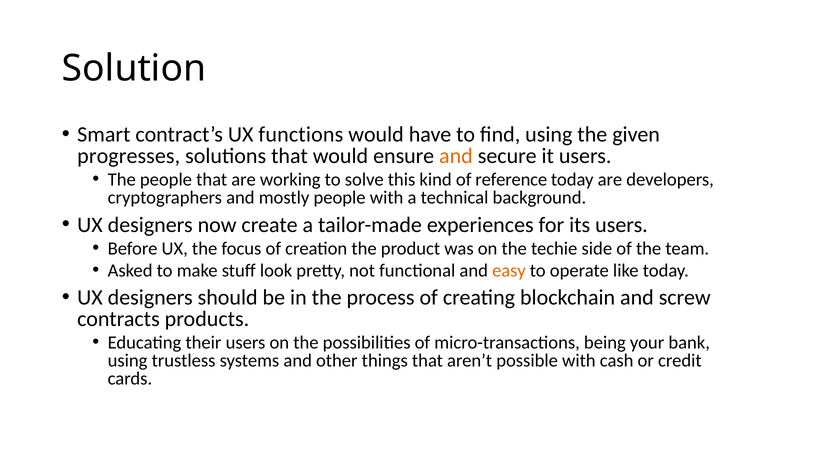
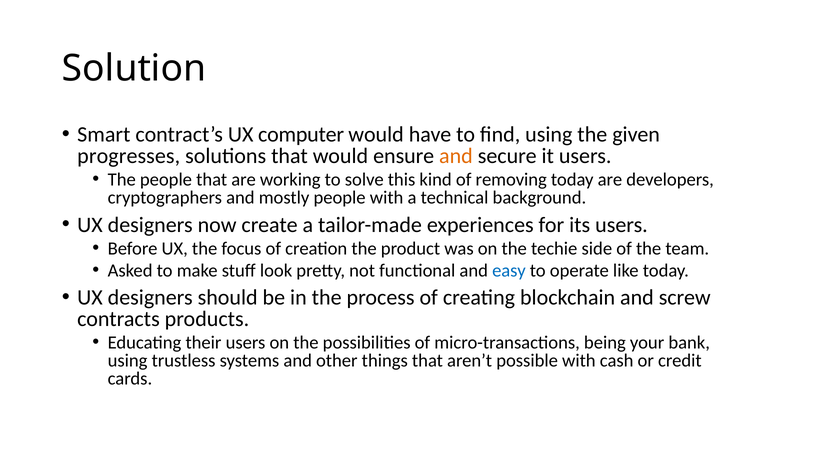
functions: functions -> computer
reference: reference -> removing
easy colour: orange -> blue
